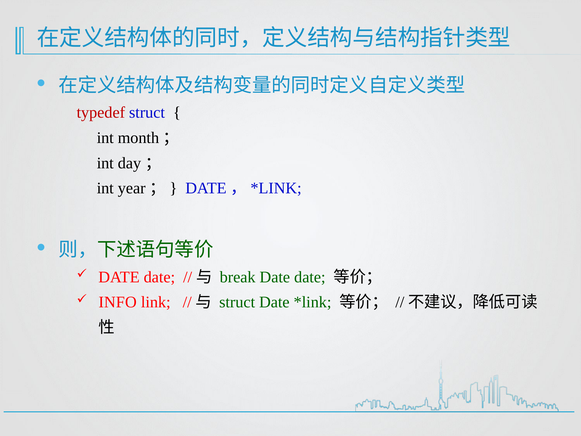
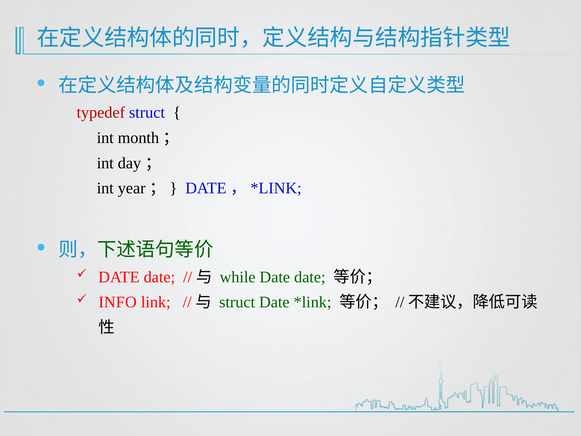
break: break -> while
